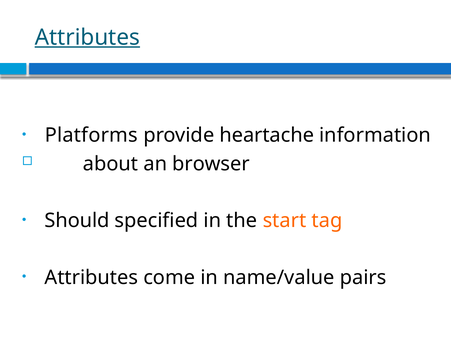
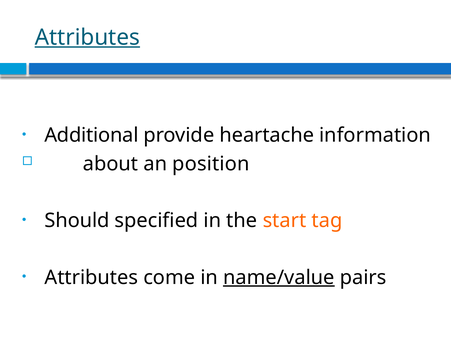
Platforms: Platforms -> Additional
browser: browser -> position
name/value underline: none -> present
